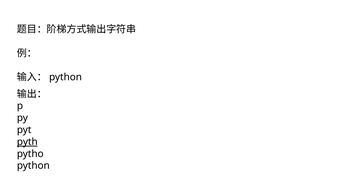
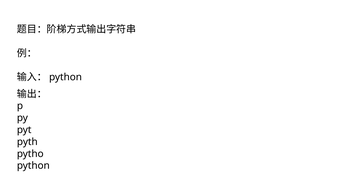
pyth underline: present -> none
